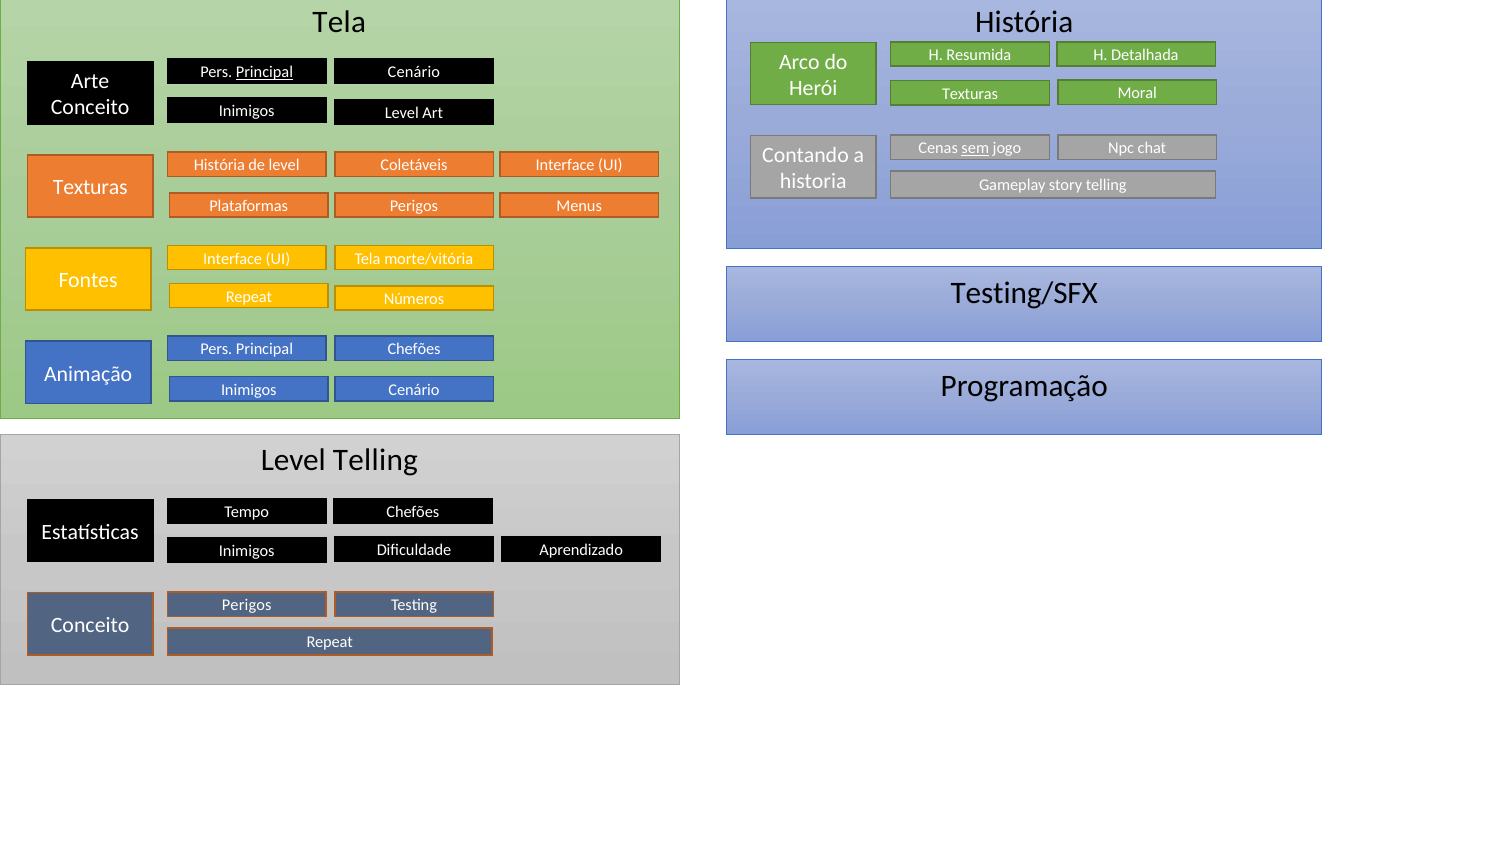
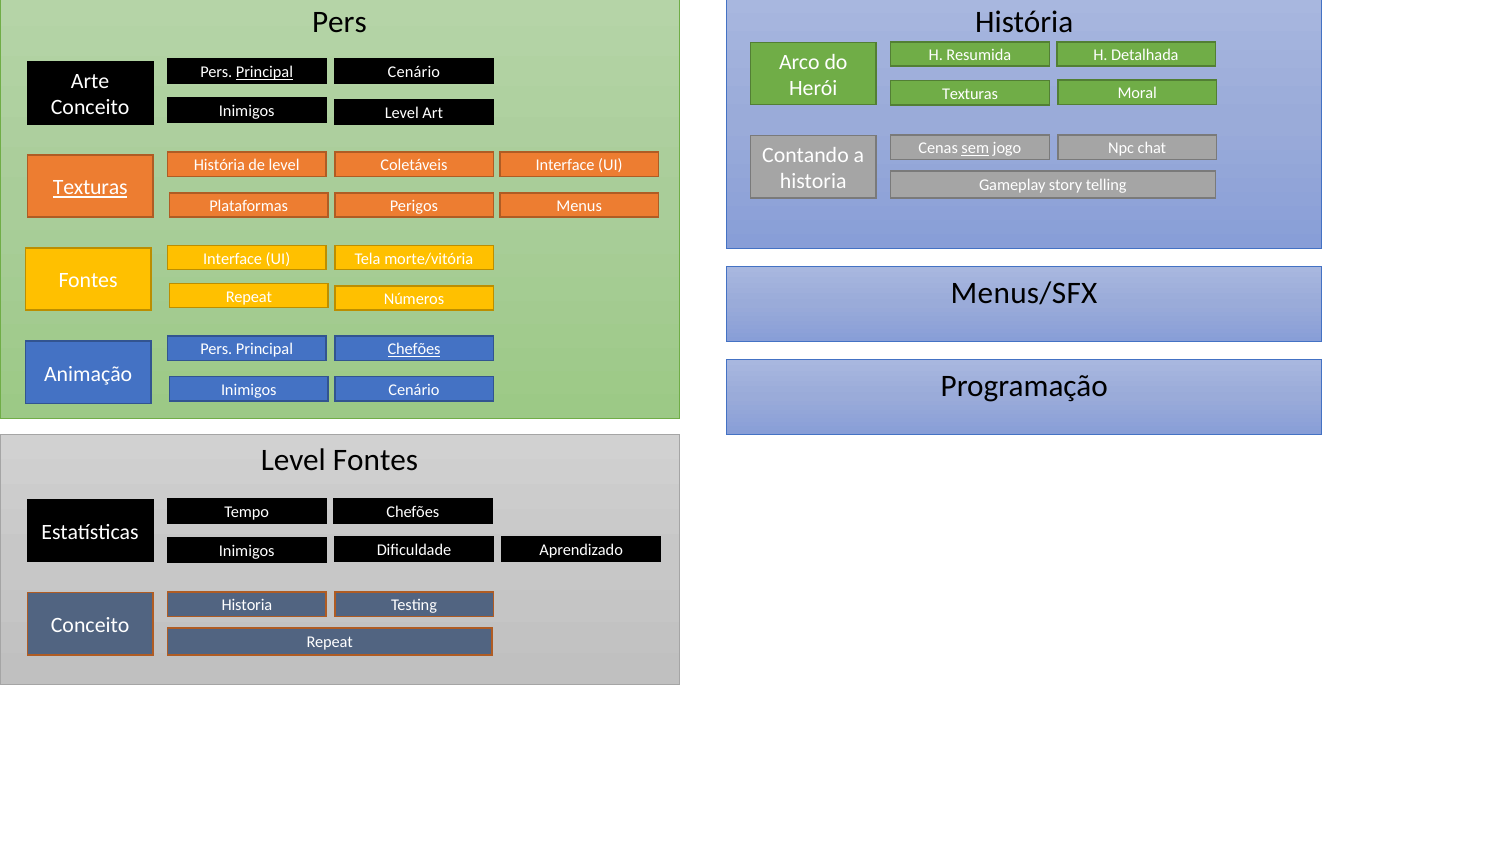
Tela at (339, 22): Tela -> Pers
Texturas at (90, 187) underline: none -> present
Testing/SFX: Testing/SFX -> Menus/SFX
Chefões at (414, 349) underline: none -> present
Level Telling: Telling -> Fontes
Perigos at (247, 605): Perigos -> Historia
